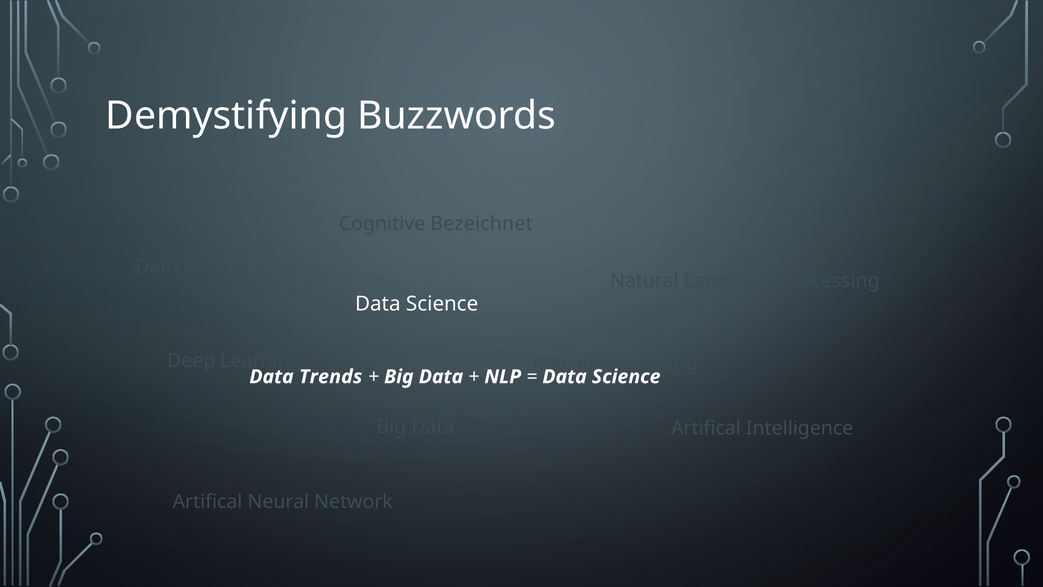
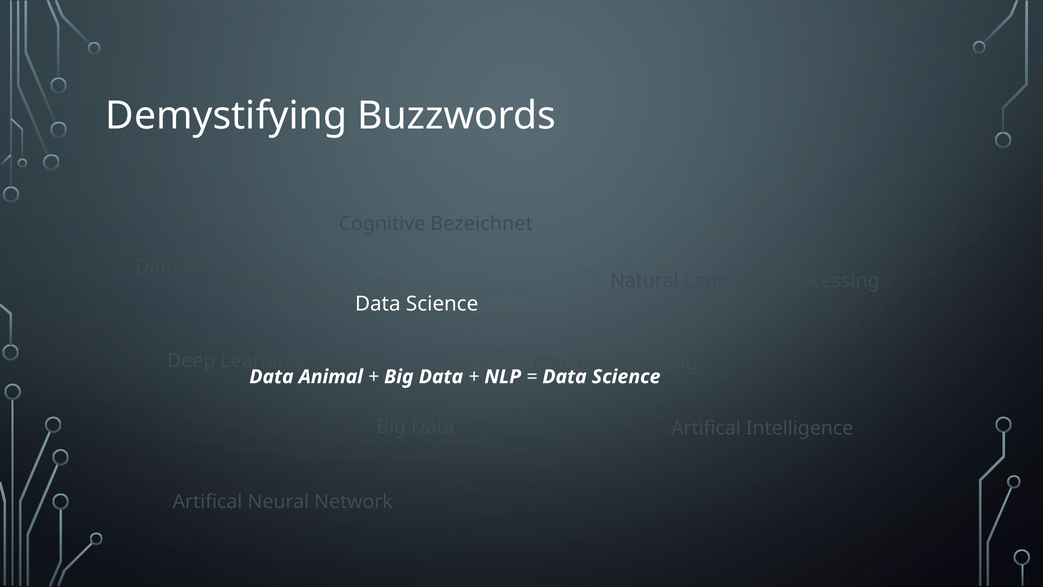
Trends: Trends -> Animal
